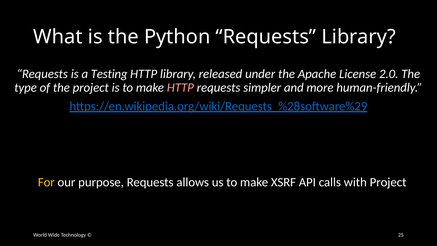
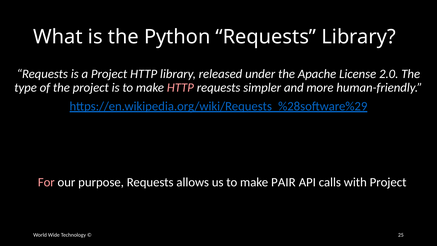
a Testing: Testing -> Project
For colour: yellow -> pink
XSRF: XSRF -> PAIR
